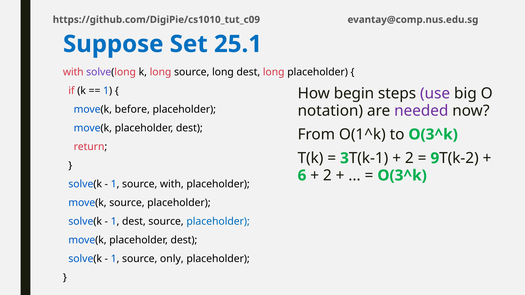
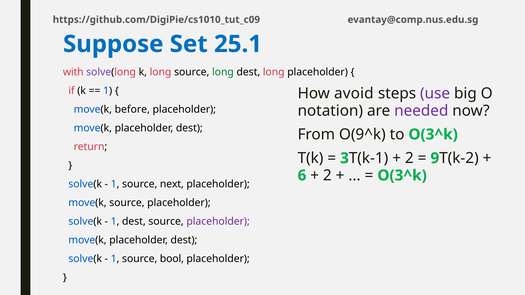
long at (223, 72) colour: black -> green
begin: begin -> avoid
O(1^k: O(1^k -> O(9^k
source with: with -> next
placeholder at (218, 222) colour: blue -> purple
only: only -> bool
